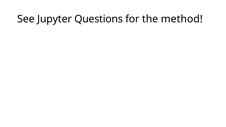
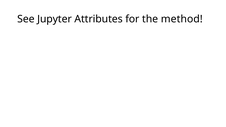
Questions: Questions -> Attributes
